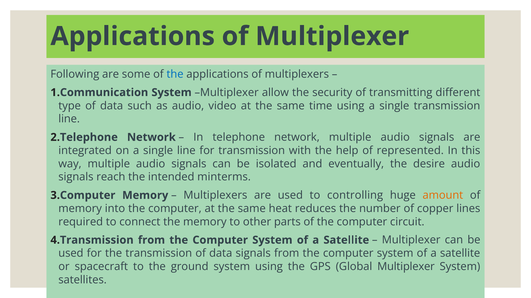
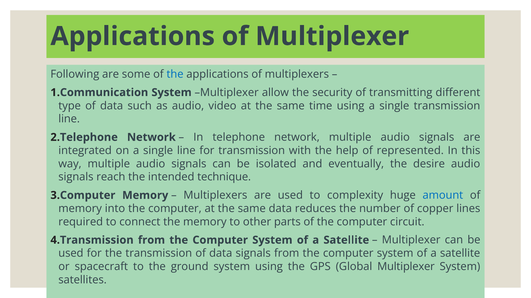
minterms: minterms -> technique
controlling: controlling -> complexity
amount colour: orange -> blue
same heat: heat -> data
